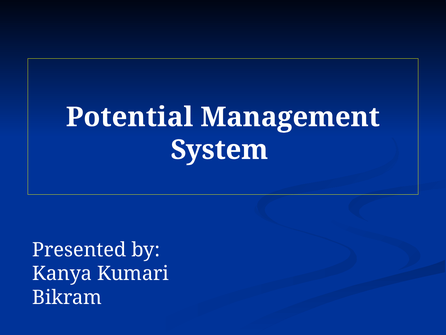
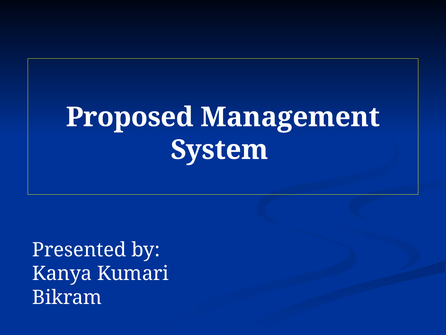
Potential: Potential -> Proposed
